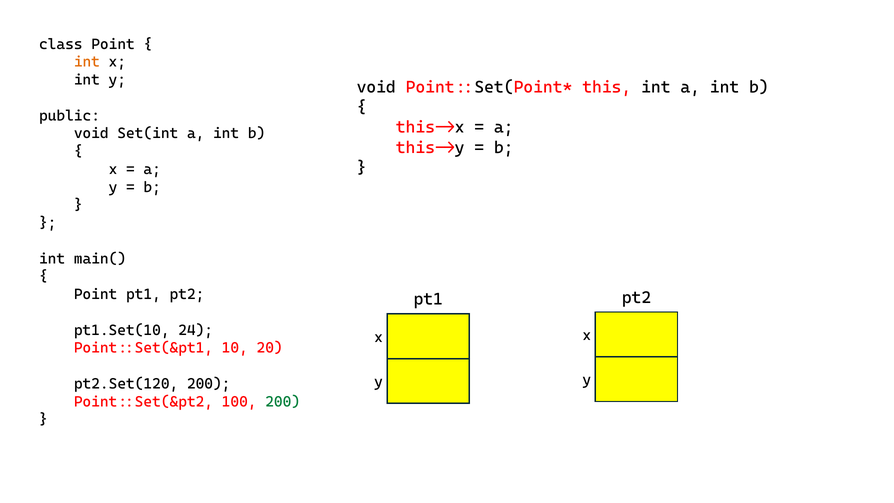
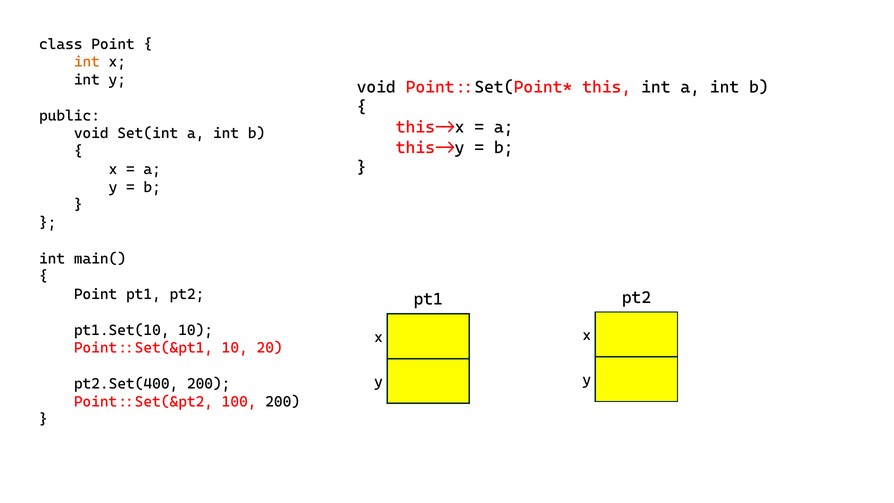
pt1.Set(10 24: 24 -> 10
pt2.Set(120: pt2.Set(120 -> pt2.Set(400
200 at (283, 402) colour: green -> black
